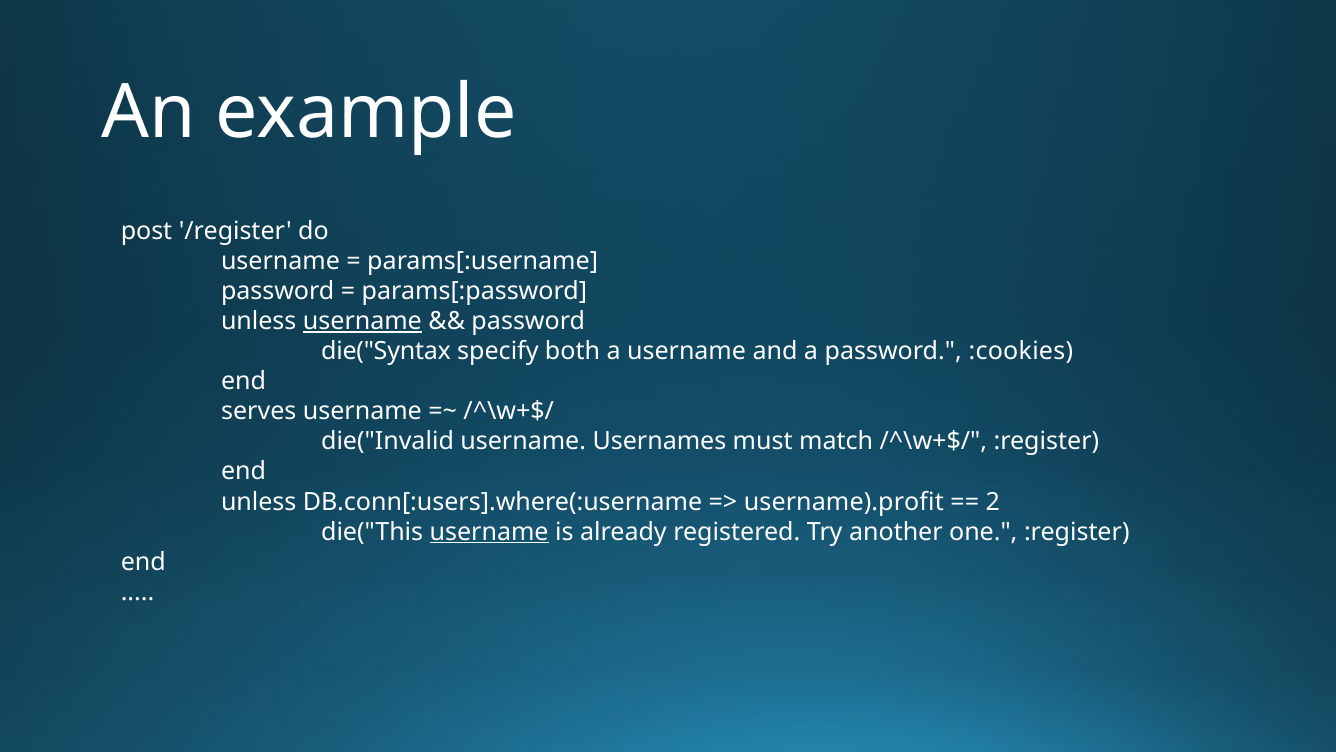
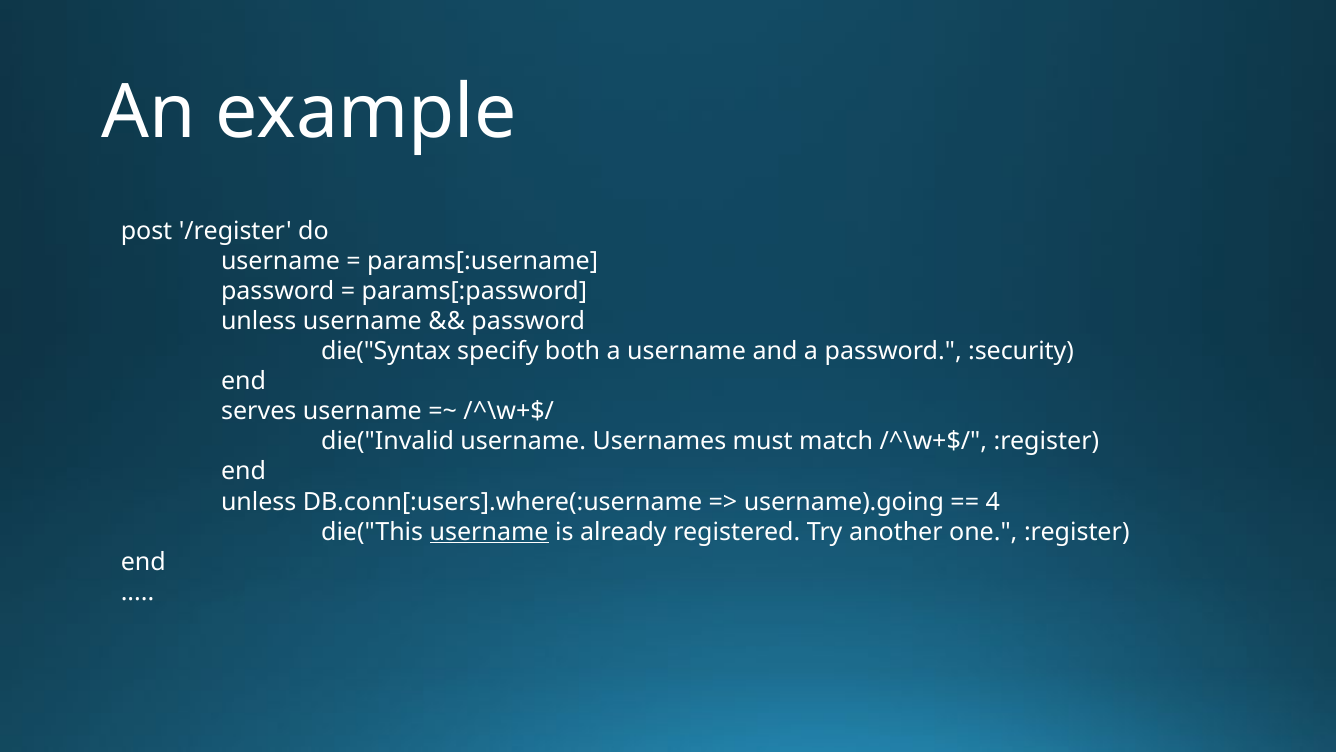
username at (362, 321) underline: present -> none
:cookies: :cookies -> :security
username).profit: username).profit -> username).going
2: 2 -> 4
